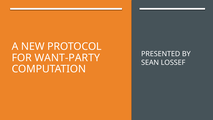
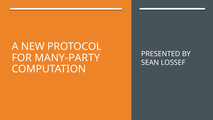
WANT-PARTY: WANT-PARTY -> MANY-PARTY
